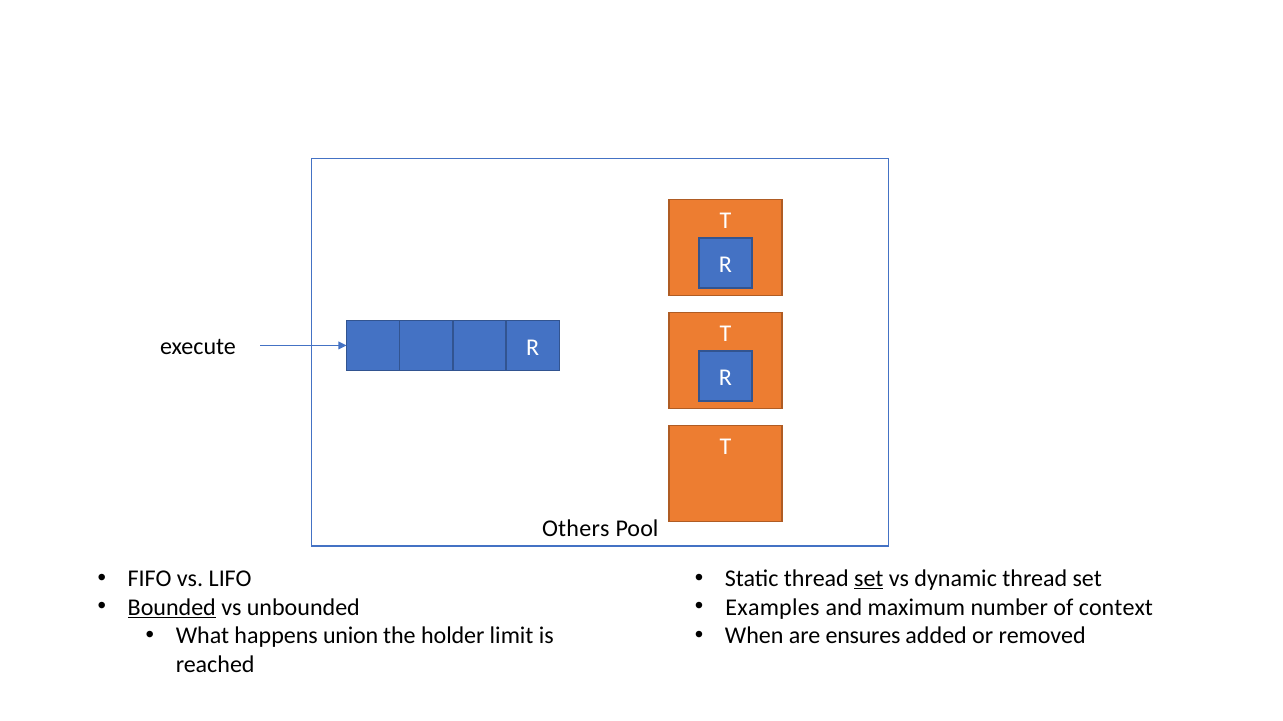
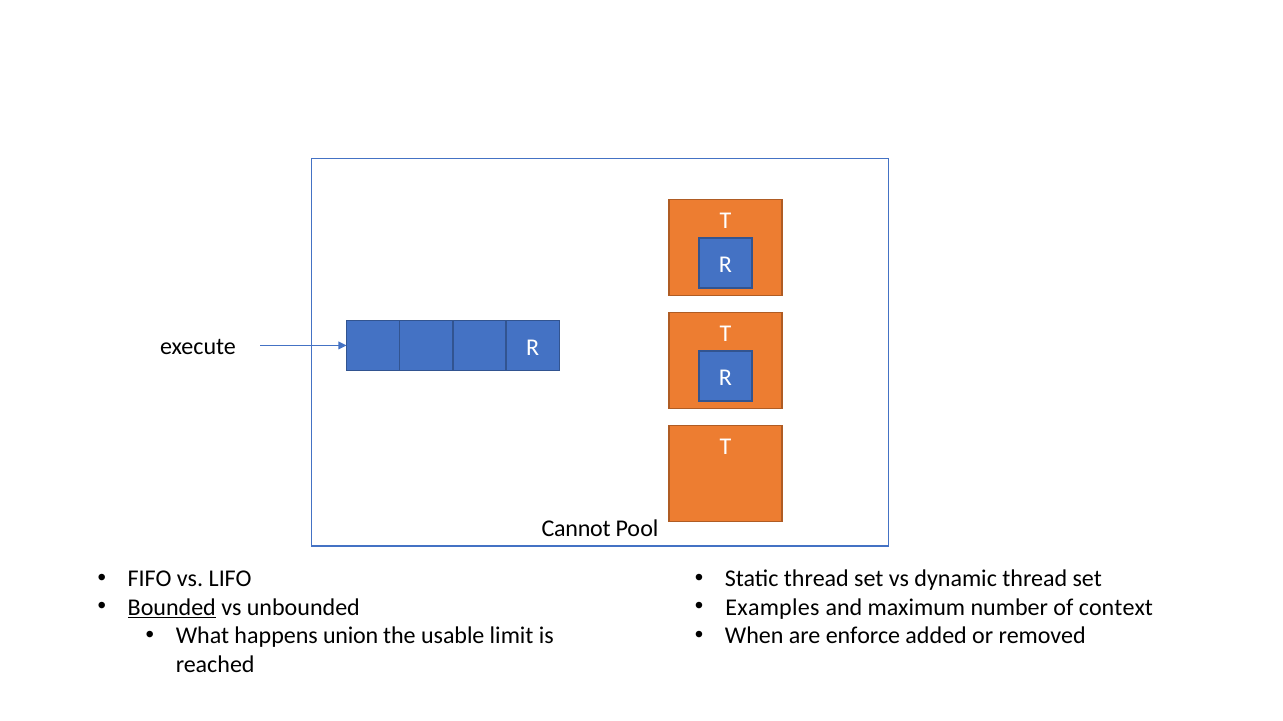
Others: Others -> Cannot
set at (869, 579) underline: present -> none
holder: holder -> usable
ensures: ensures -> enforce
